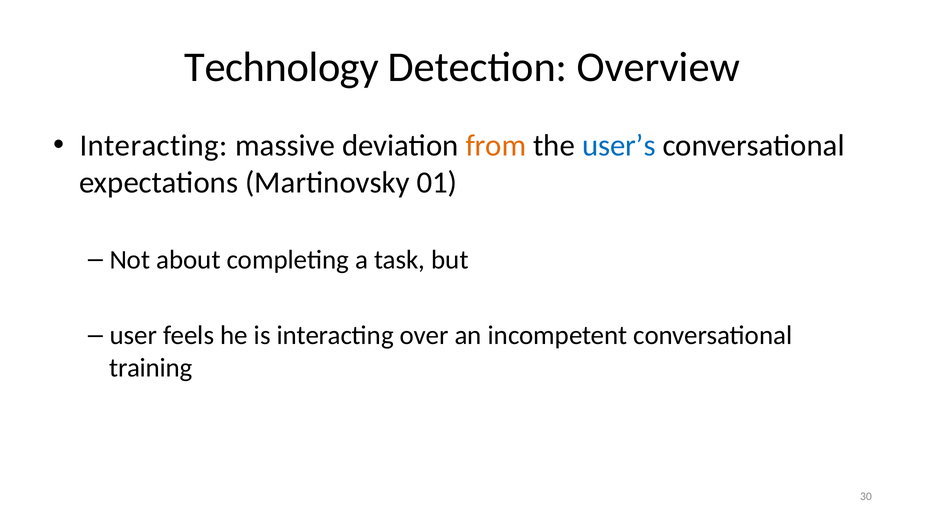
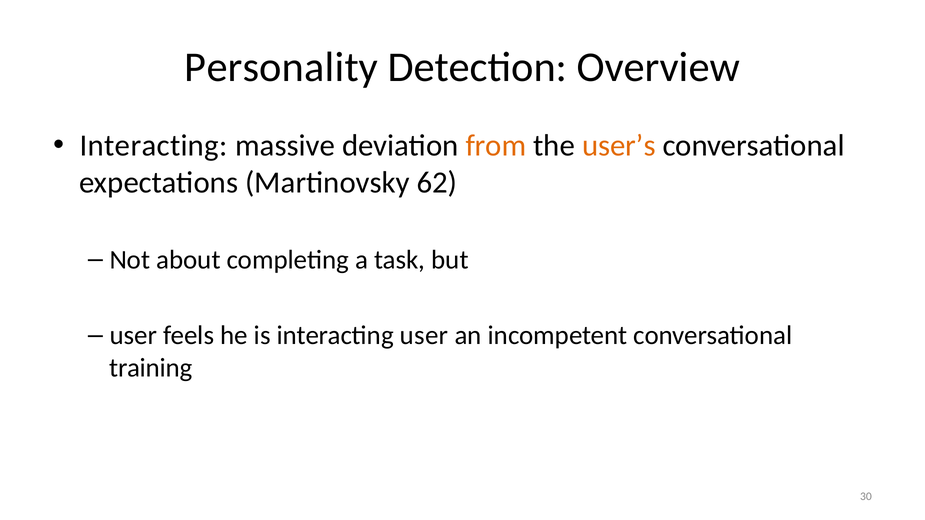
Technology: Technology -> Personality
user’s colour: blue -> orange
01: 01 -> 62
interacting over: over -> user
